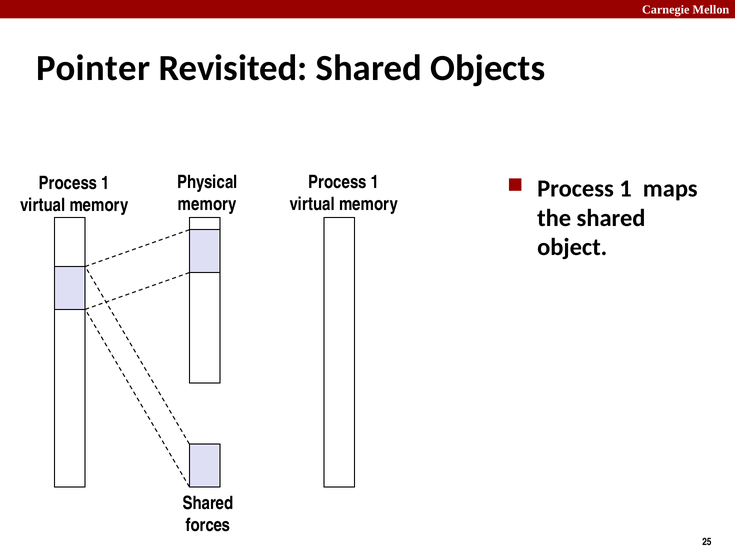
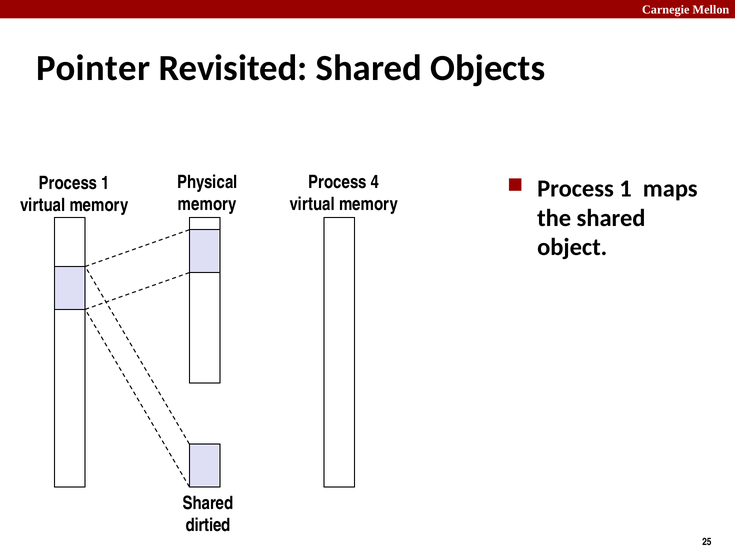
1 at (375, 182): 1 -> 4
forces: forces -> dirtied
